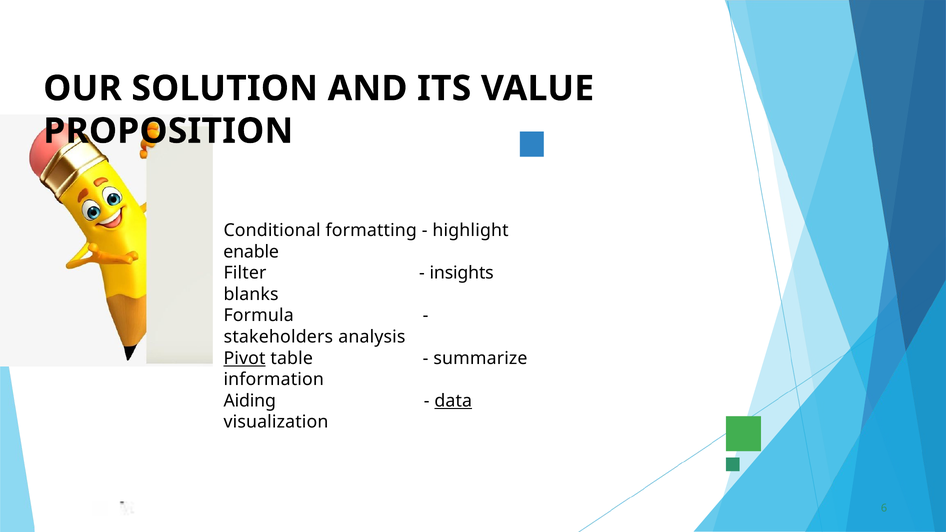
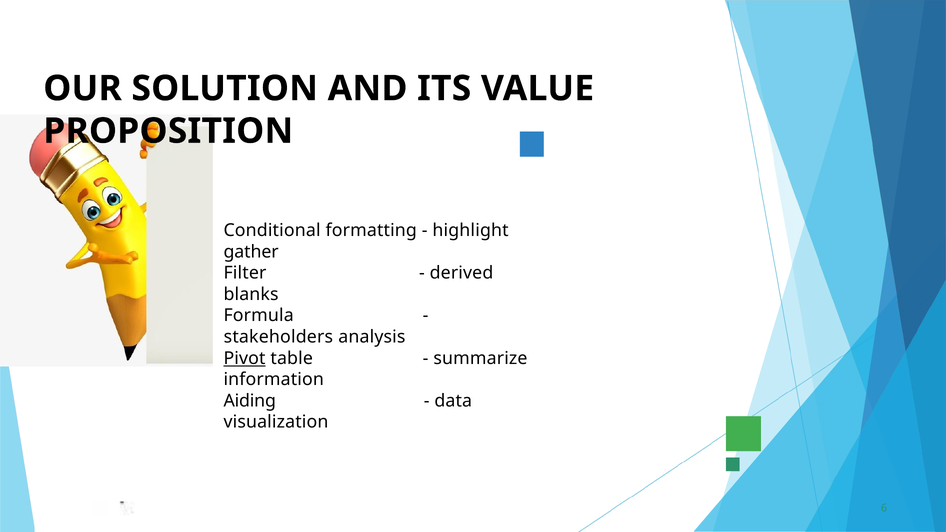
enable: enable -> gather
insights: insights -> derived
data underline: present -> none
